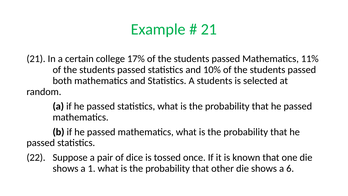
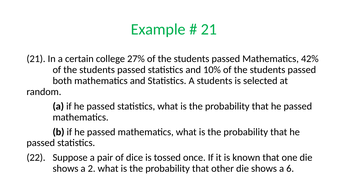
17%: 17% -> 27%
11%: 11% -> 42%
1: 1 -> 2
